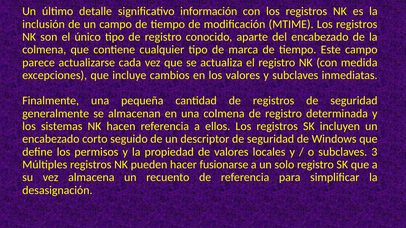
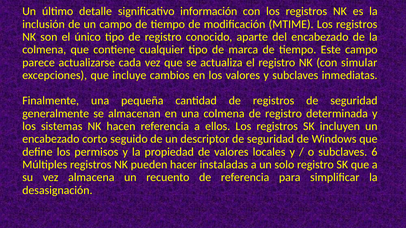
medida: medida -> simular
3: 3 -> 6
fusionarse: fusionarse -> instaladas
